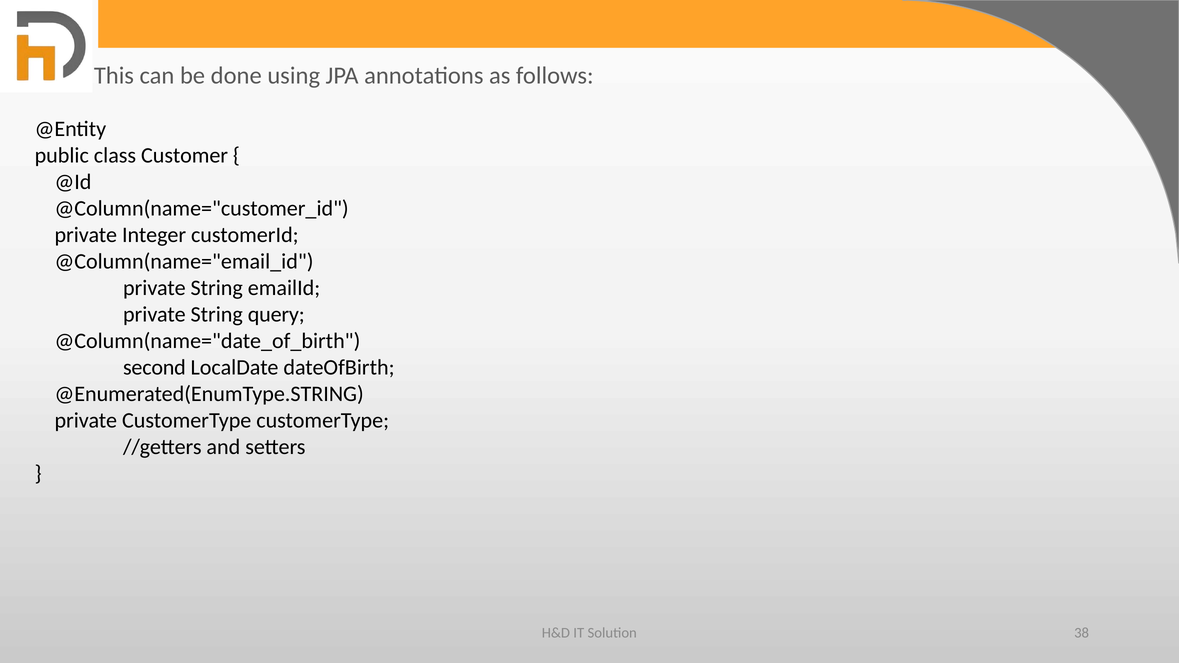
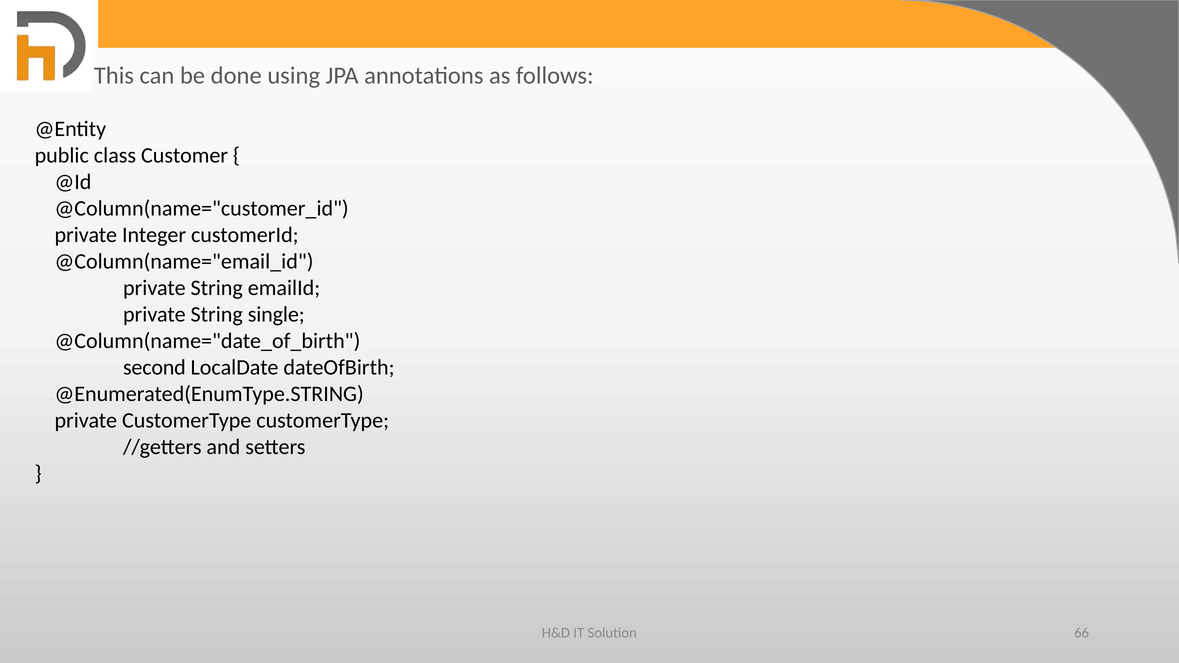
query: query -> single
38: 38 -> 66
